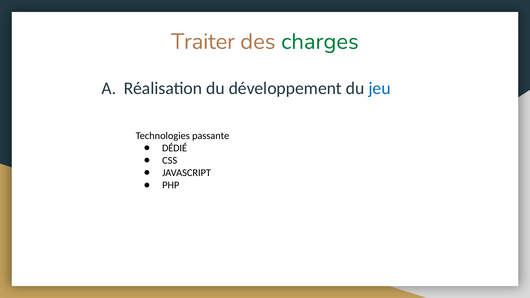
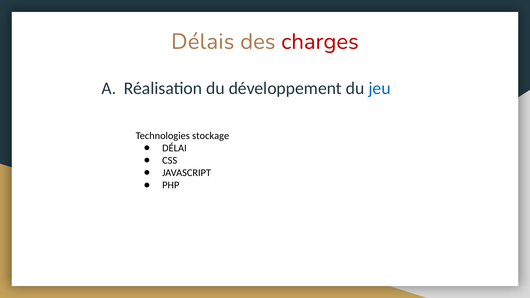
Traiter: Traiter -> Délais
charges colour: green -> red
passante: passante -> stockage
DÉDIÉ: DÉDIÉ -> DÉLAI
